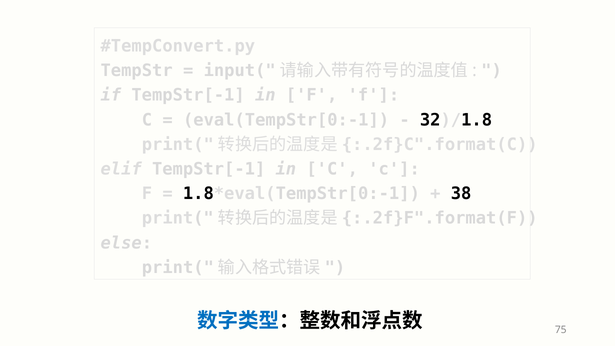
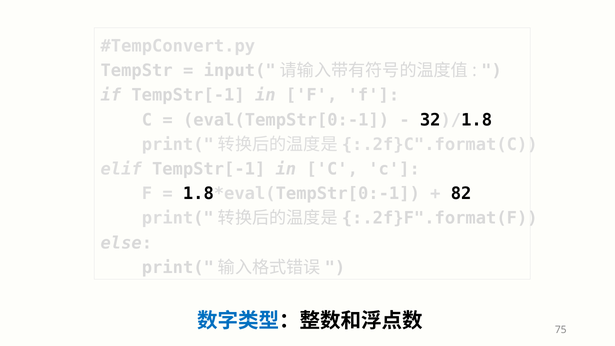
38: 38 -> 82
